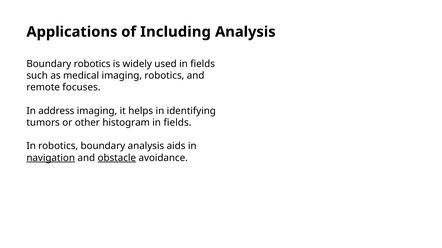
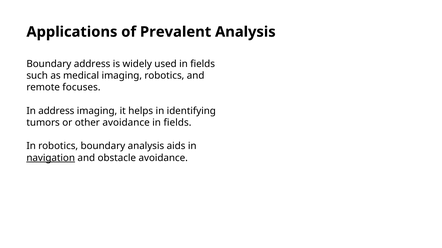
Including: Including -> Prevalent
Boundary robotics: robotics -> address
other histogram: histogram -> avoidance
obstacle underline: present -> none
